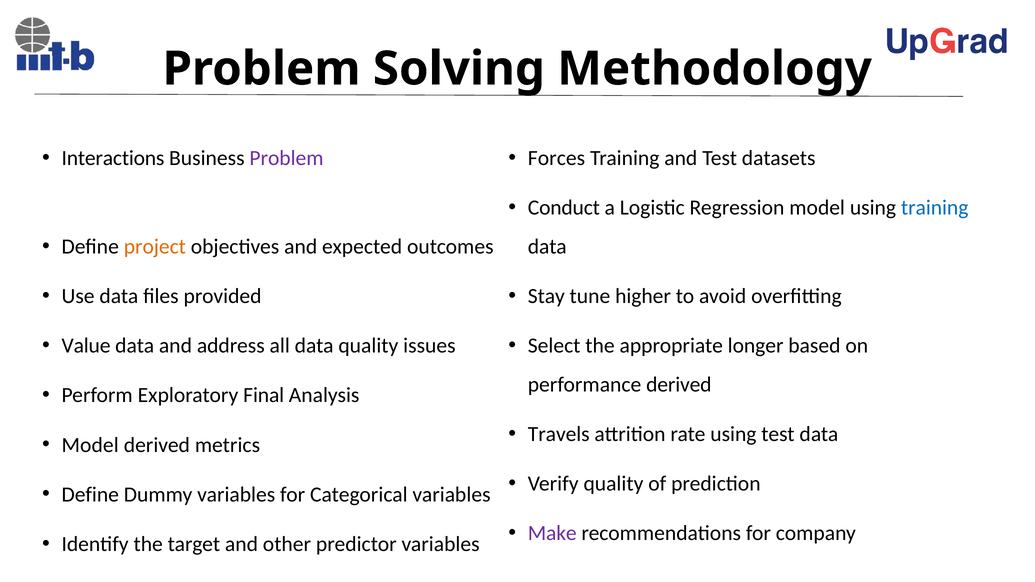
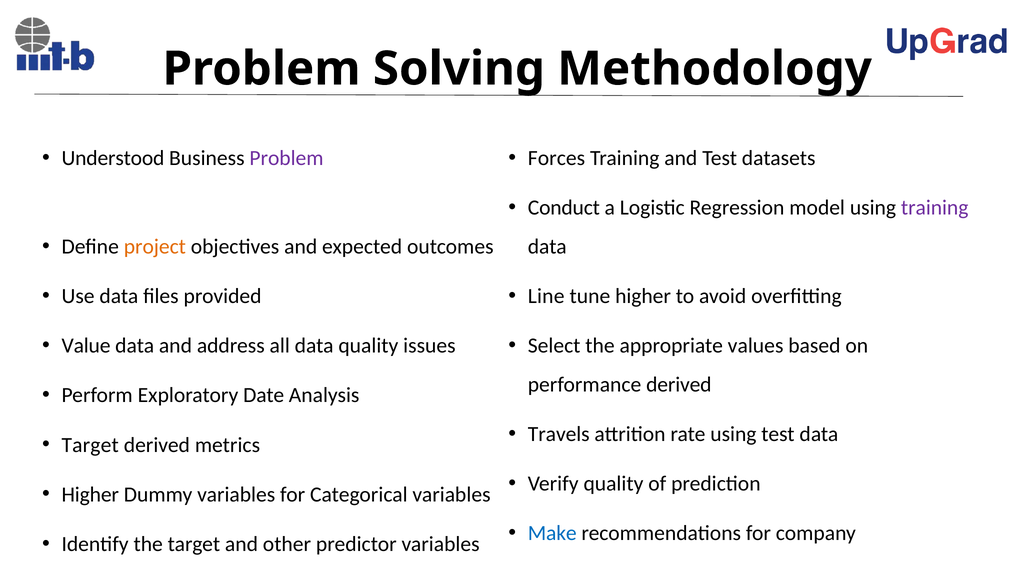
Interactions: Interactions -> Understood
training at (935, 208) colour: blue -> purple
Stay: Stay -> Line
longer: longer -> values
Final: Final -> Date
Model at (90, 445): Model -> Target
Define at (90, 495): Define -> Higher
Make colour: purple -> blue
